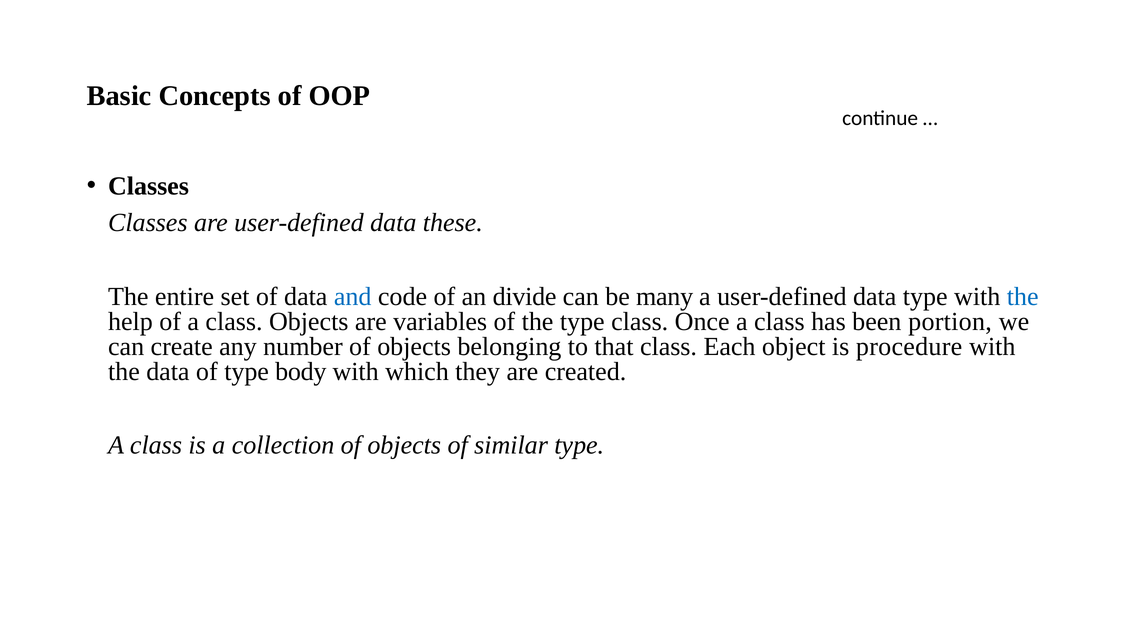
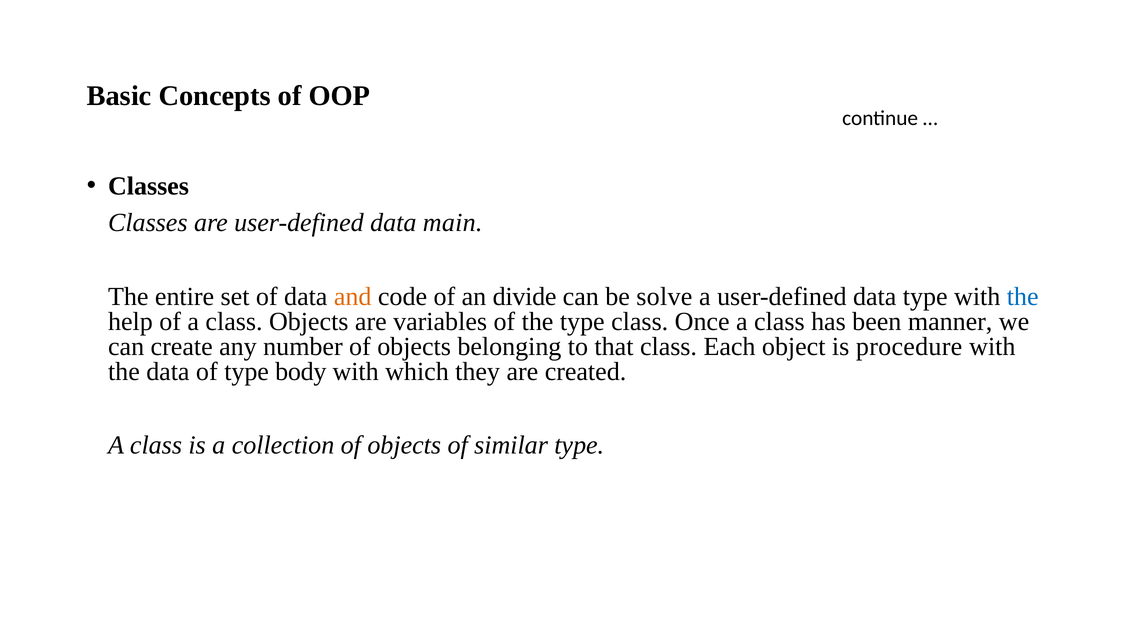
these: these -> main
and colour: blue -> orange
many: many -> solve
portion: portion -> manner
